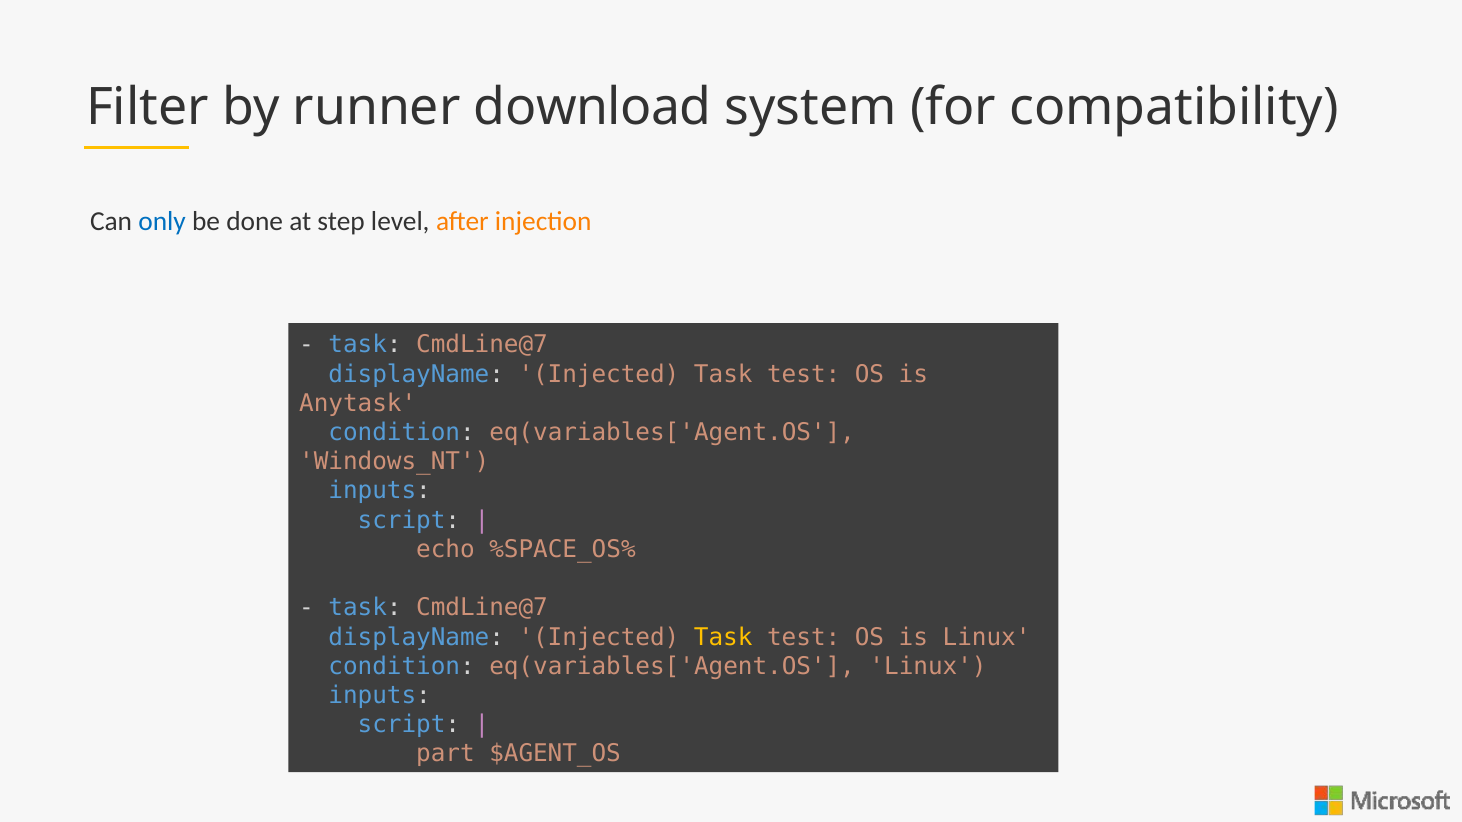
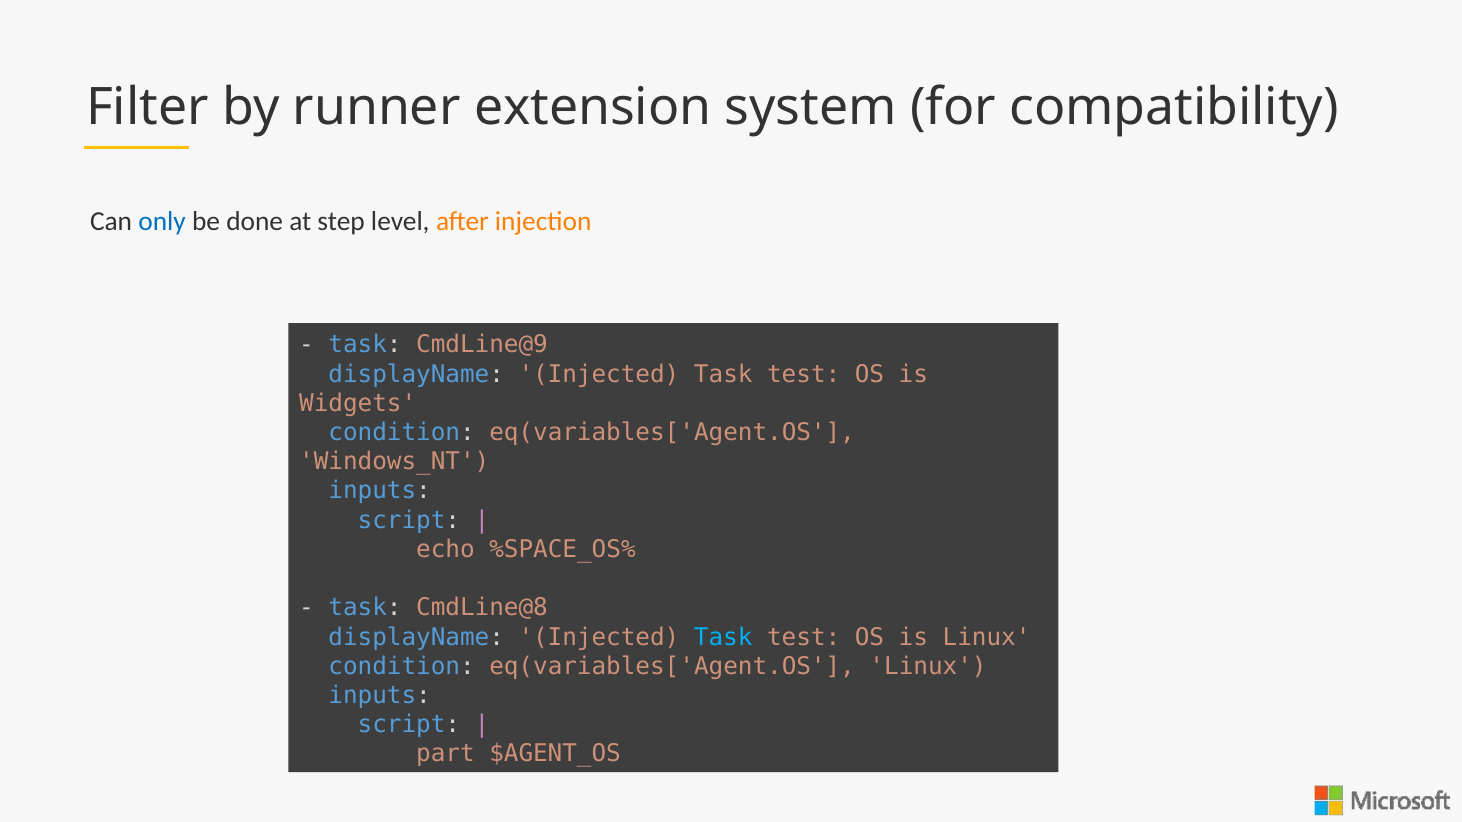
download: download -> extension
CmdLine@7 at (482, 345): CmdLine@7 -> CmdLine@9
Anytask: Anytask -> Widgets
CmdLine@7 at (482, 608): CmdLine@7 -> CmdLine@8
Task at (723, 637) colour: yellow -> light blue
